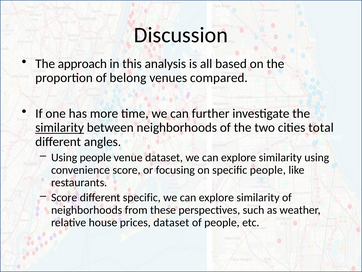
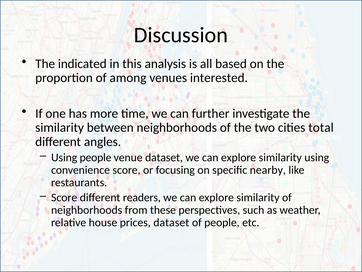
approach: approach -> indicated
belong: belong -> among
compared: compared -> interested
similarity at (60, 127) underline: present -> none
specific people: people -> nearby
different specific: specific -> readers
